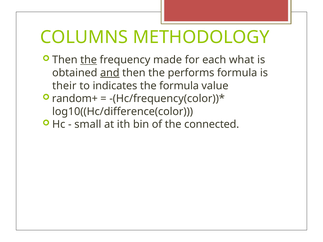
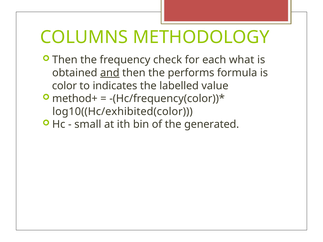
the at (89, 60) underline: present -> none
made: made -> check
their: their -> color
the formula: formula -> labelled
random+: random+ -> method+
log10((Hc/difference(color: log10((Hc/difference(color -> log10((Hc/exhibited(color
connected: connected -> generated
